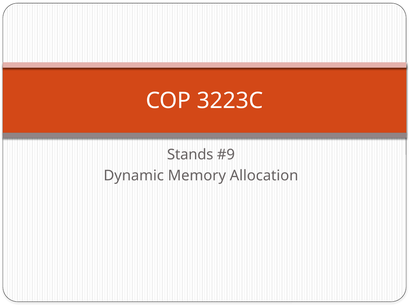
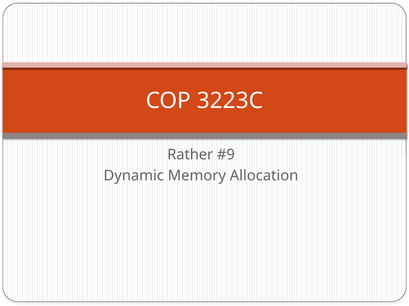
Stands: Stands -> Rather
